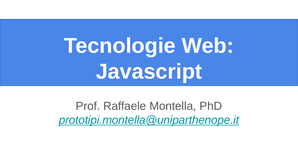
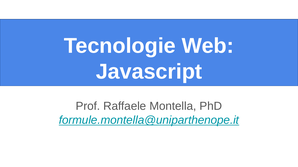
prototipi.montella@uniparthenope.it: prototipi.montella@uniparthenope.it -> formule.montella@uniparthenope.it
